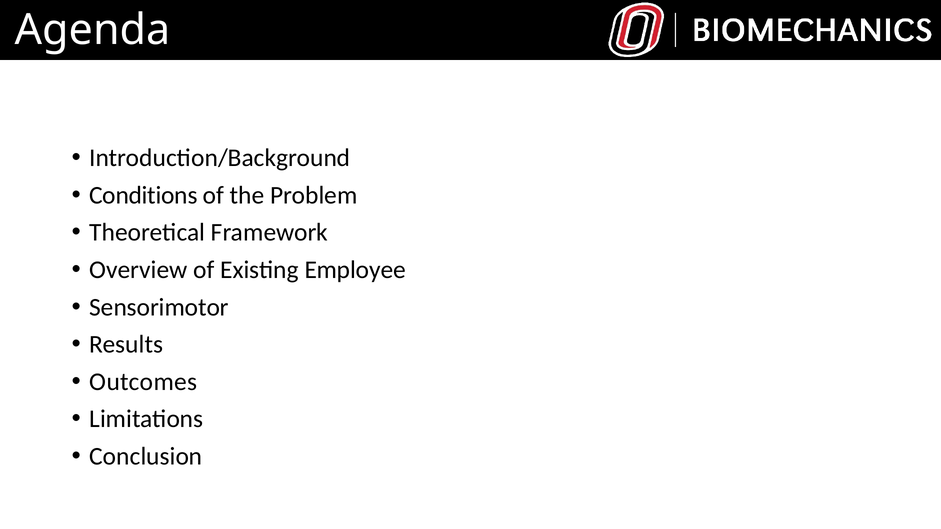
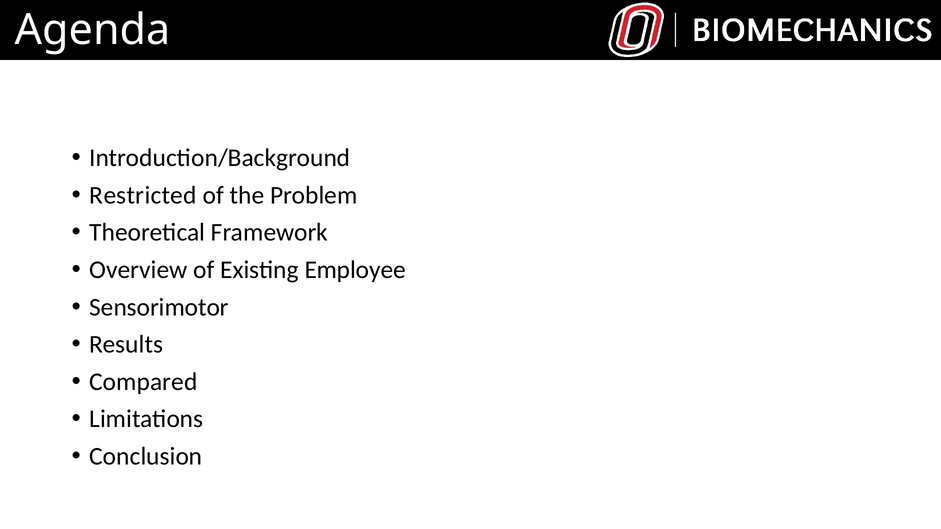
Conditions: Conditions -> Restricted
Outcomes: Outcomes -> Compared
